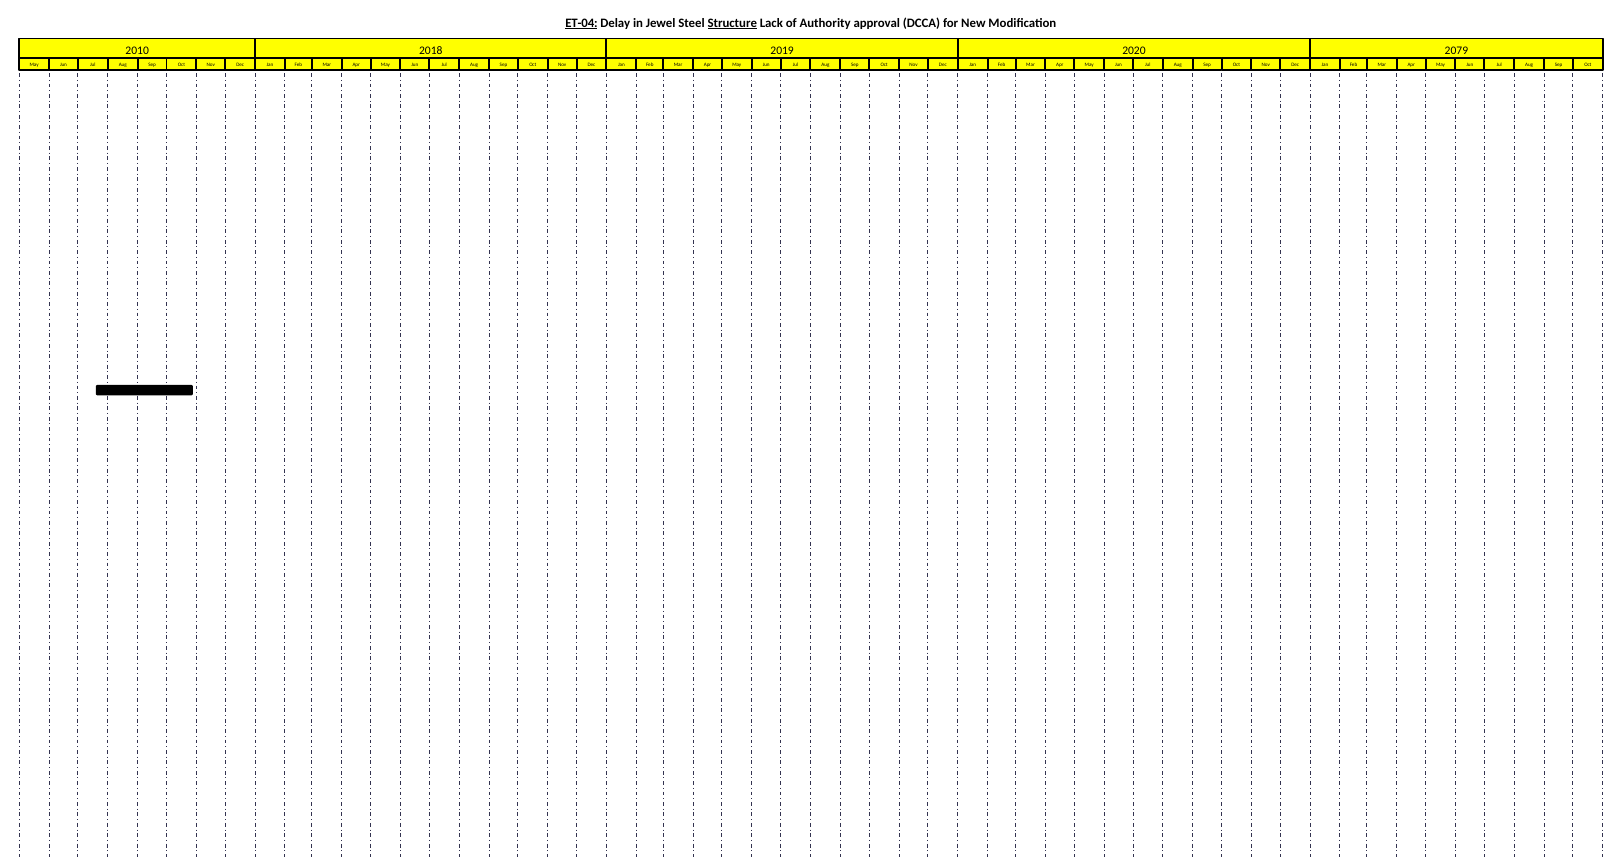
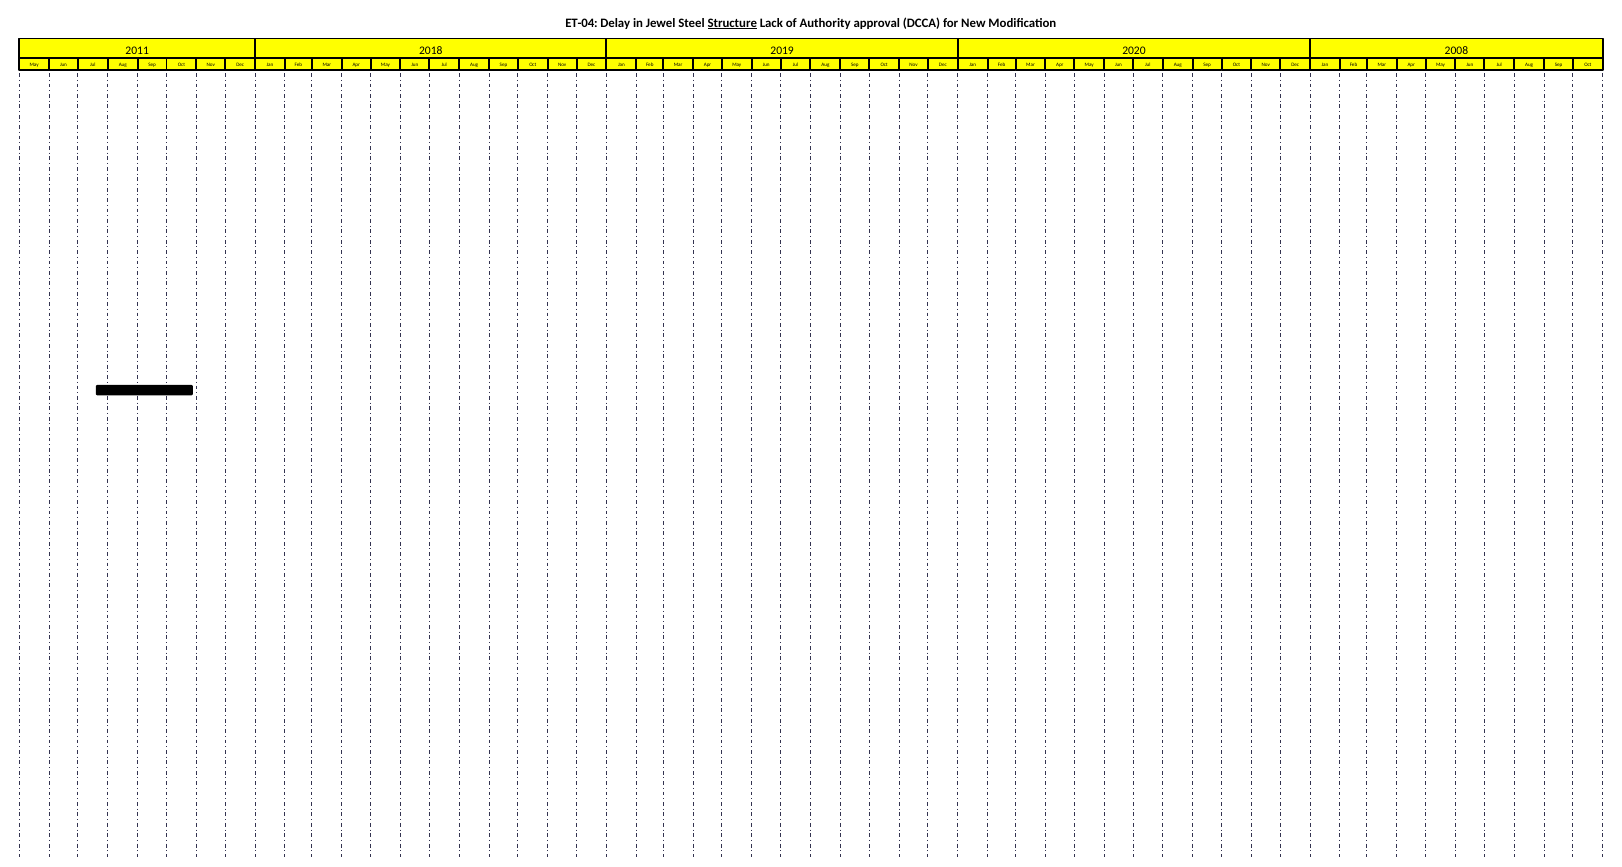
ET-04 underline: present -> none
2010: 2010 -> 2011
2079: 2079 -> 2008
